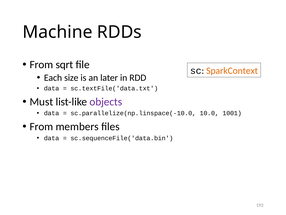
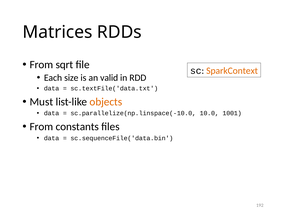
Machine: Machine -> Matrices
later: later -> valid
objects colour: purple -> orange
members: members -> constants
